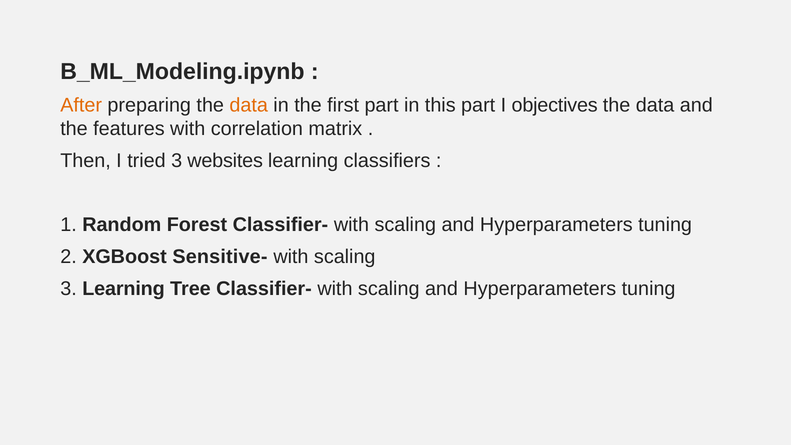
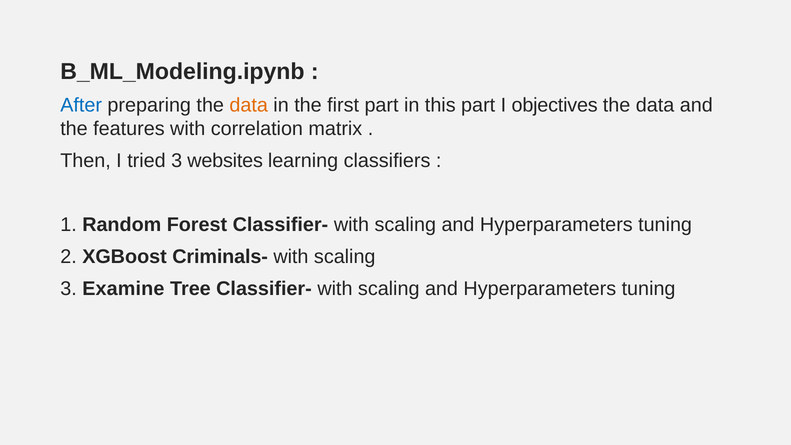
After colour: orange -> blue
Sensitive-: Sensitive- -> Criminals-
3 Learning: Learning -> Examine
